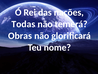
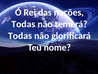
Obras at (20, 36): Obras -> Todas
